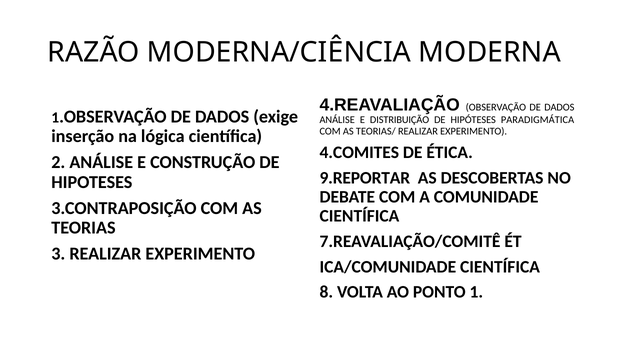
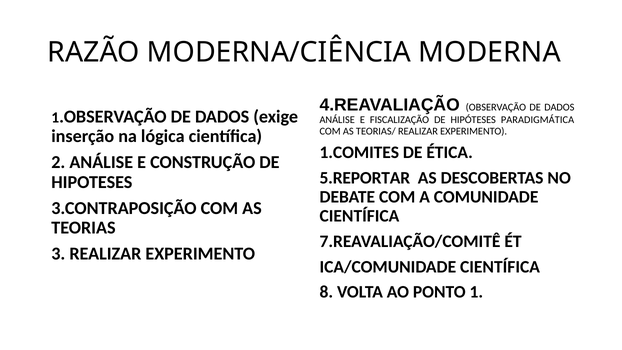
DISTRIBUIÇÃO: DISTRIBUIÇÃO -> FISCALIZAÇÃO
4.COMITES: 4.COMITES -> 1.COMITES
9.REPORTAR: 9.REPORTAR -> 5.REPORTAR
